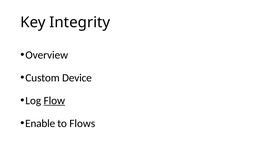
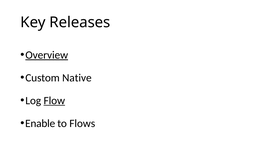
Integrity: Integrity -> Releases
Overview underline: none -> present
Device: Device -> Native
